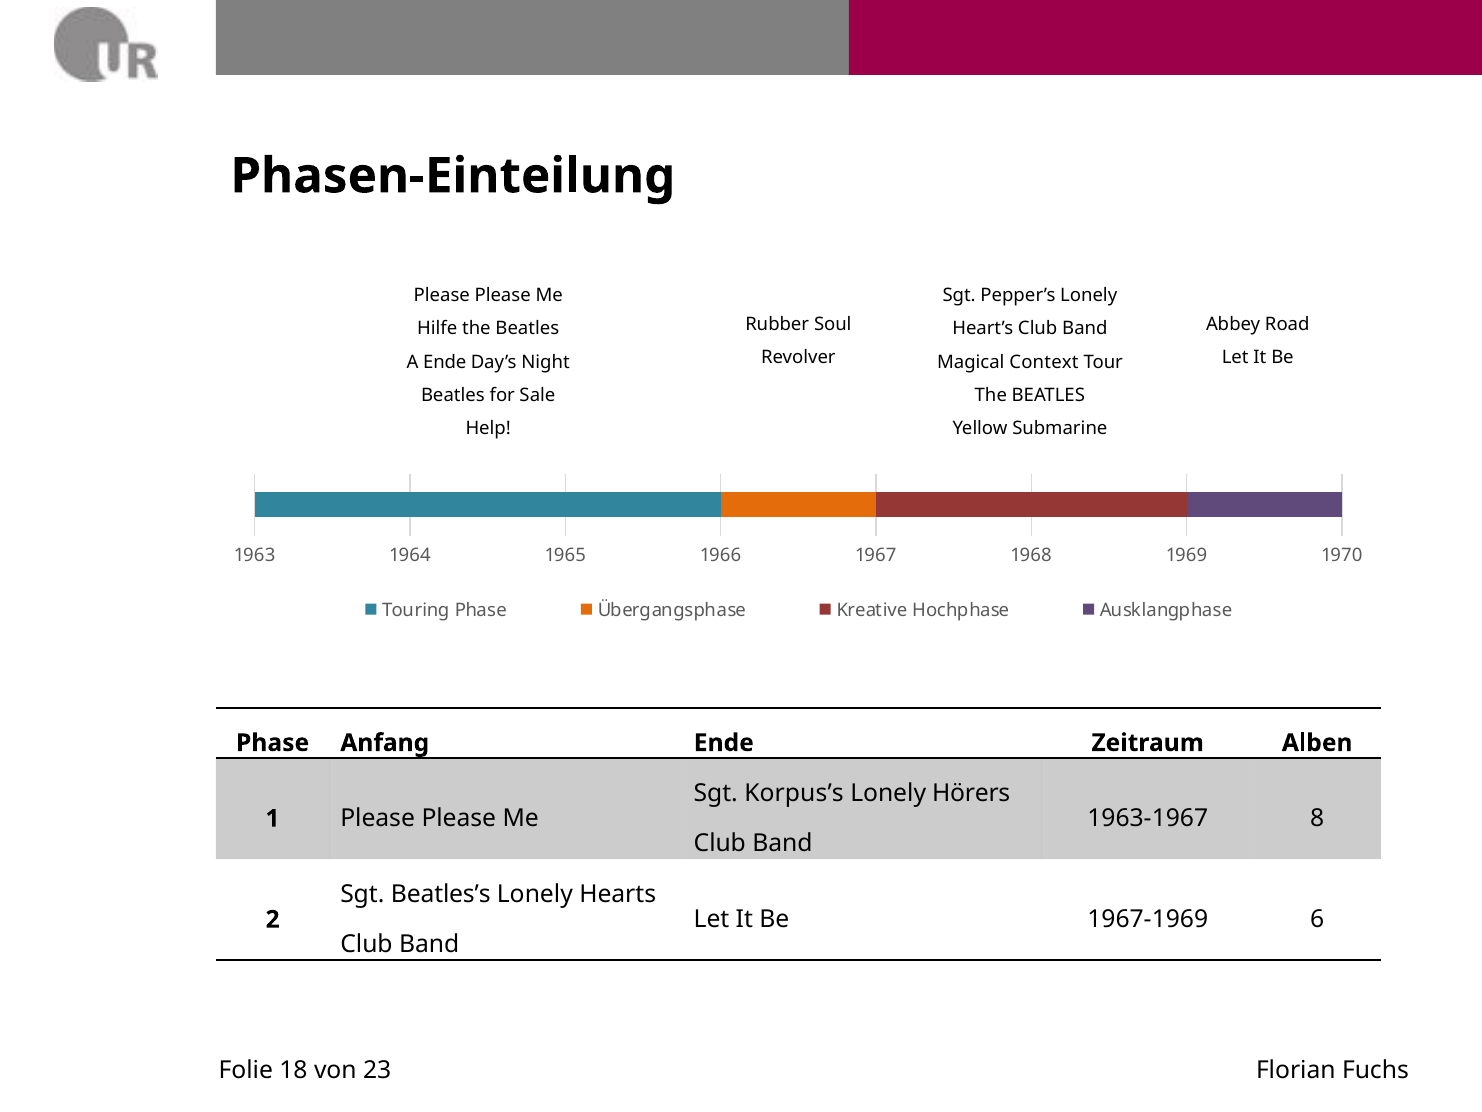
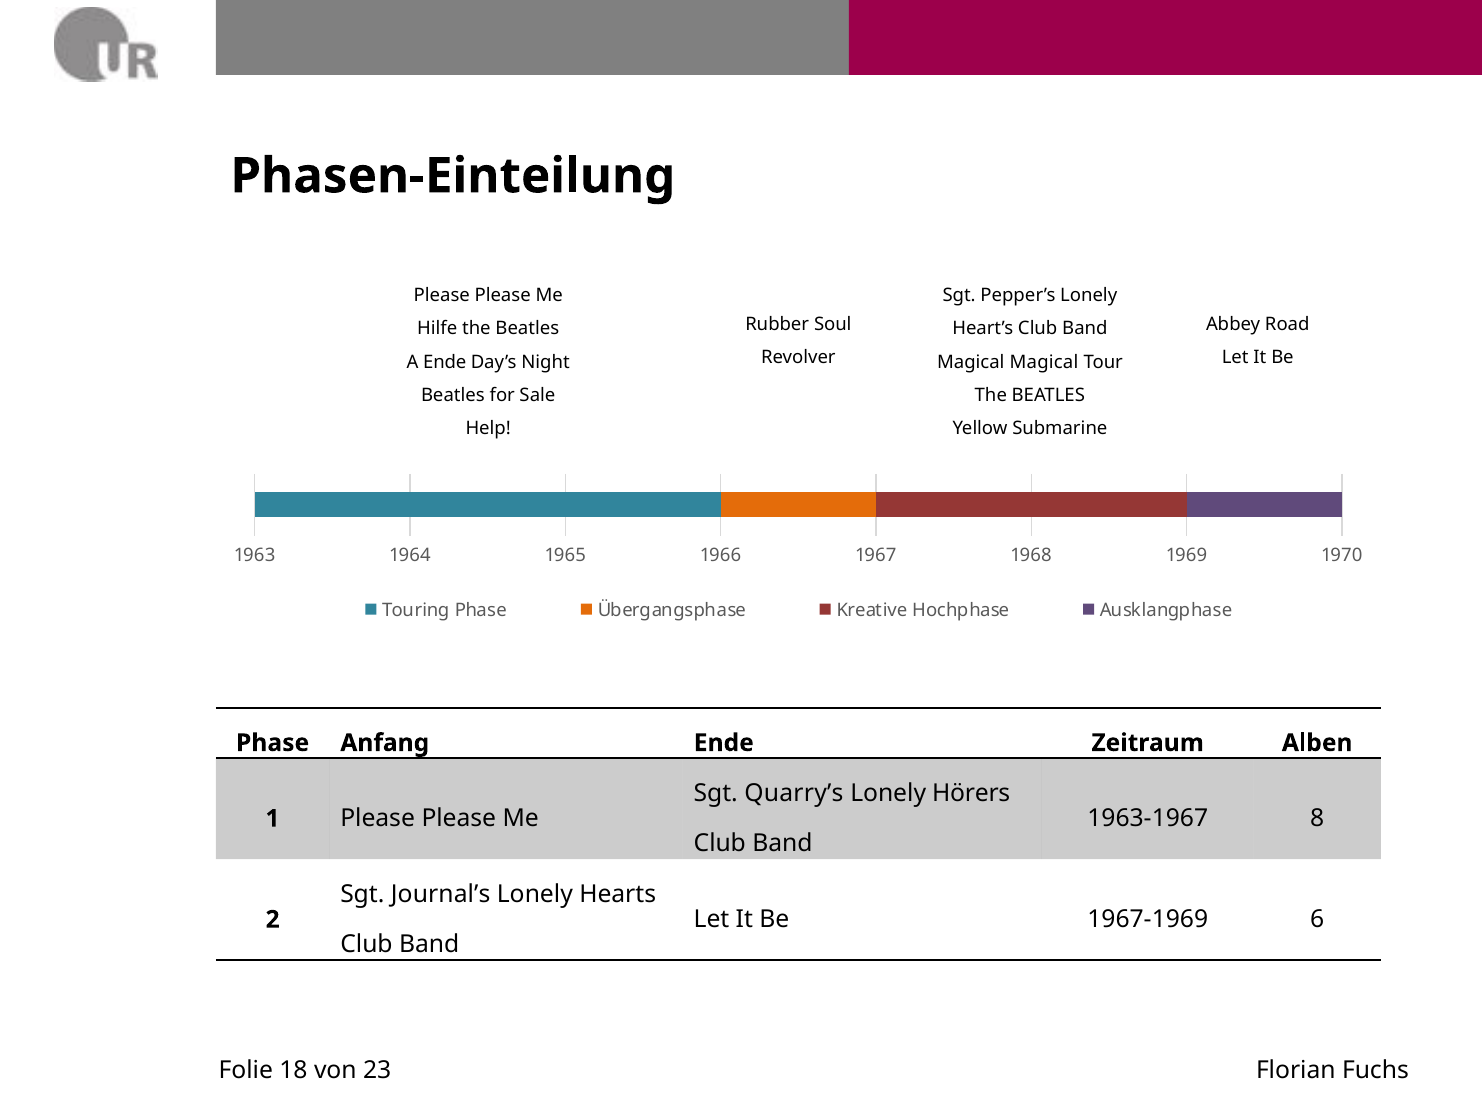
Magical Context: Context -> Magical
Korpus’s: Korpus’s -> Quarry’s
Beatles’s: Beatles’s -> Journal’s
